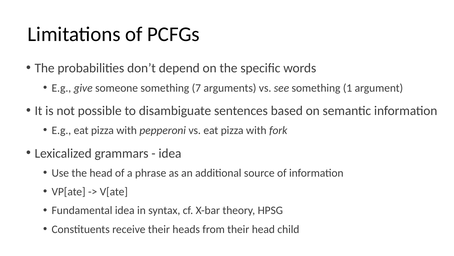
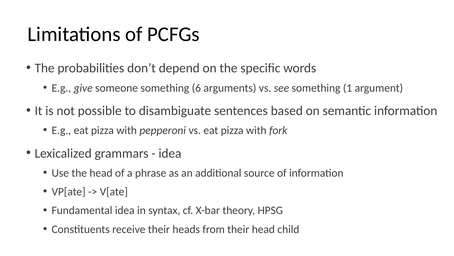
7: 7 -> 6
